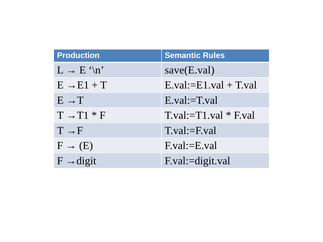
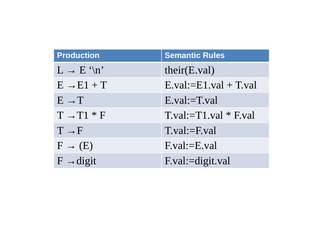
save(E.val: save(E.val -> their(E.val
